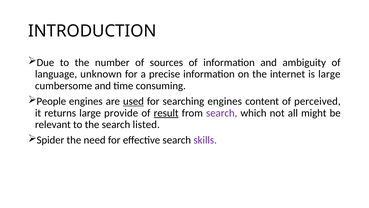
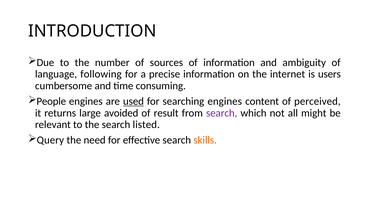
unknown: unknown -> following
is large: large -> users
provide: provide -> avoided
result underline: present -> none
Spider: Spider -> Query
skills colour: purple -> orange
